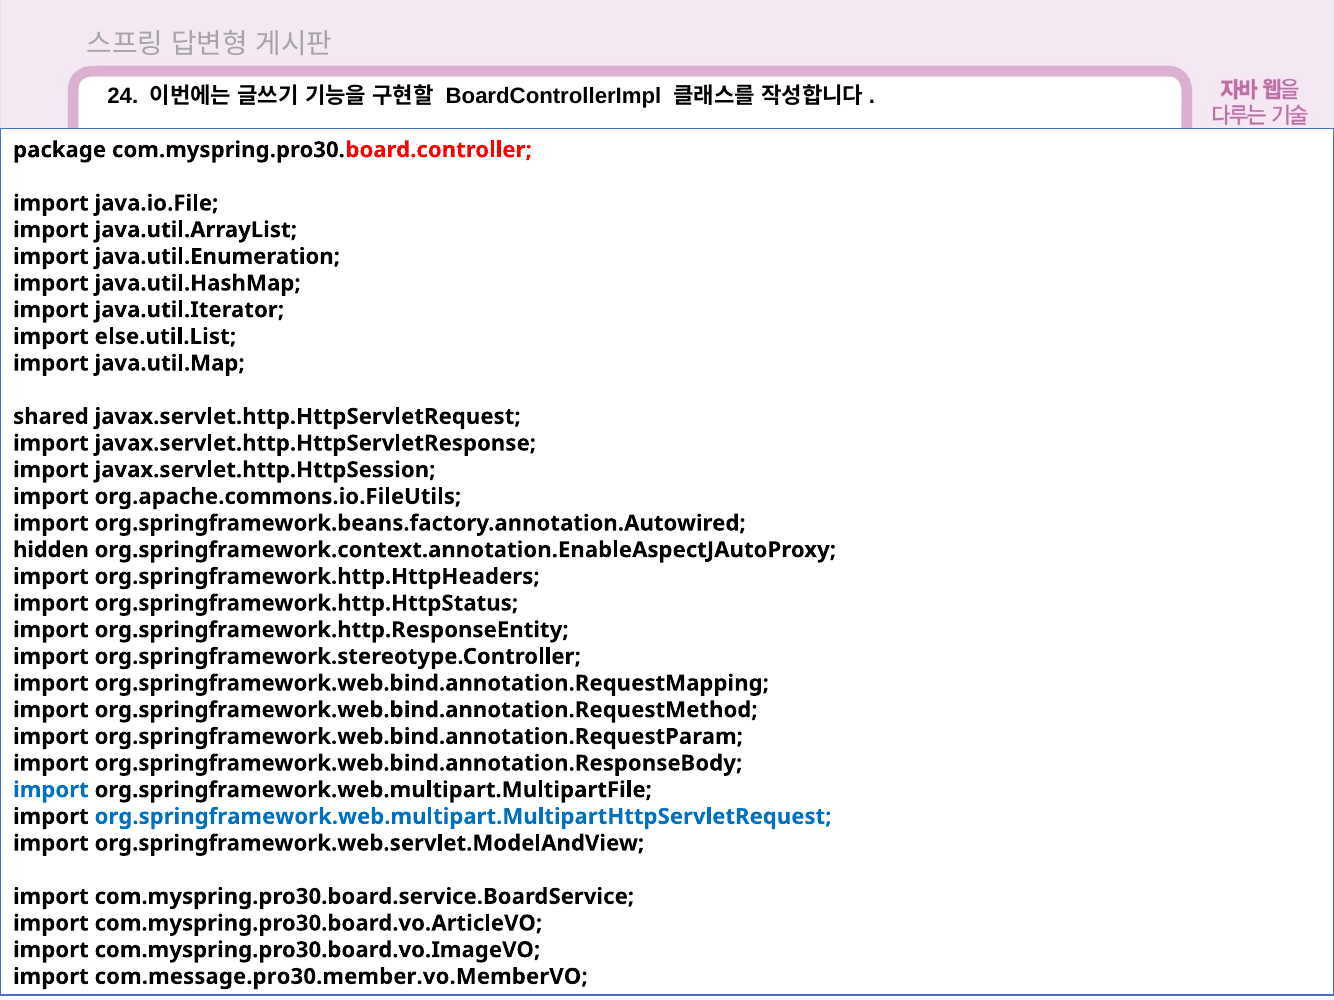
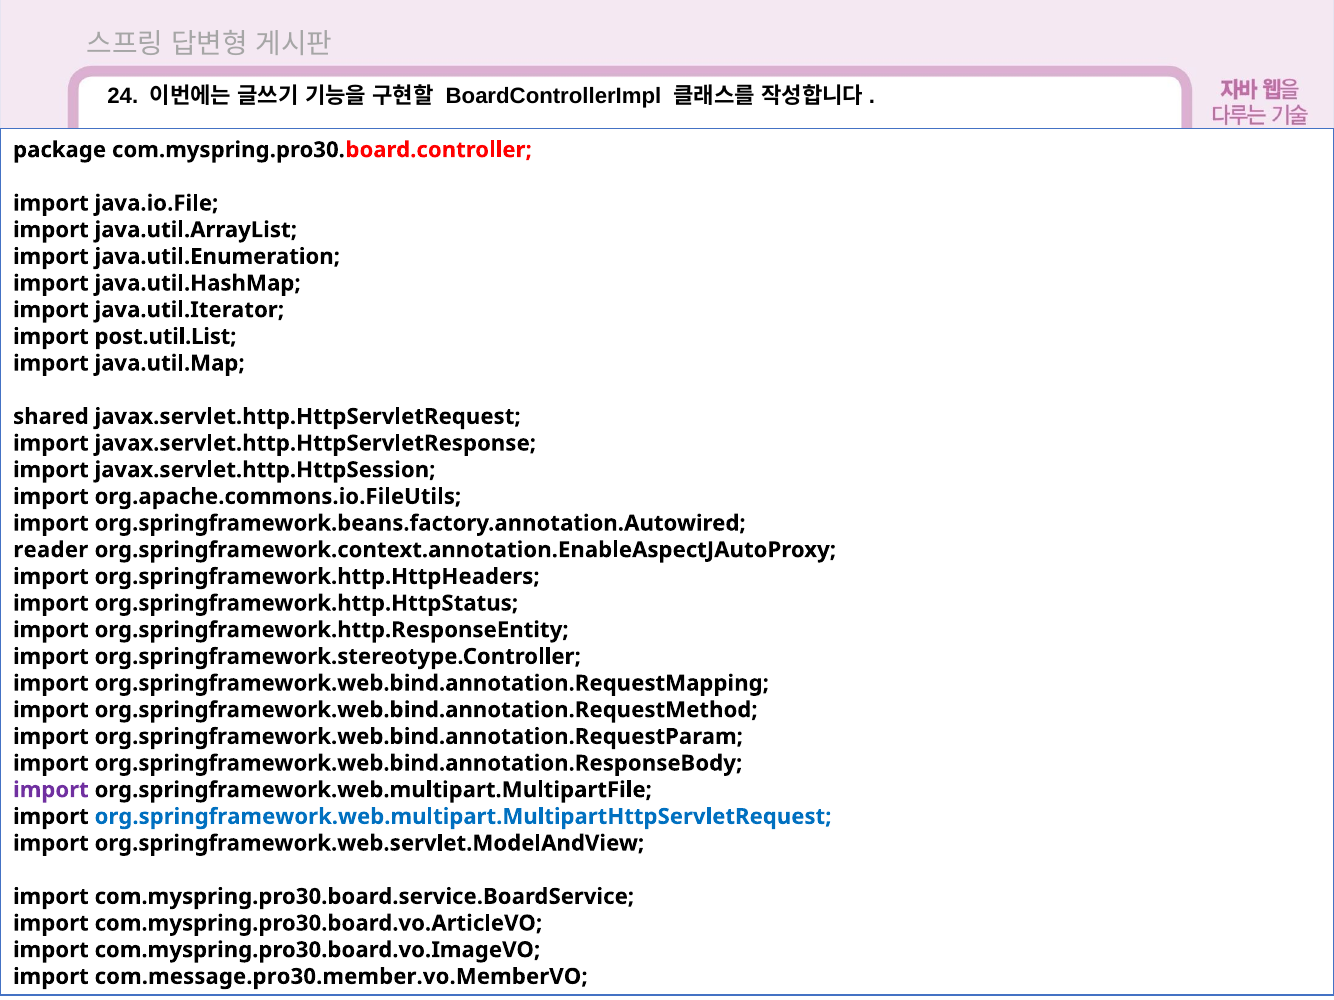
else.util.List: else.util.List -> post.util.List
hidden: hidden -> reader
import at (51, 790) colour: blue -> purple
